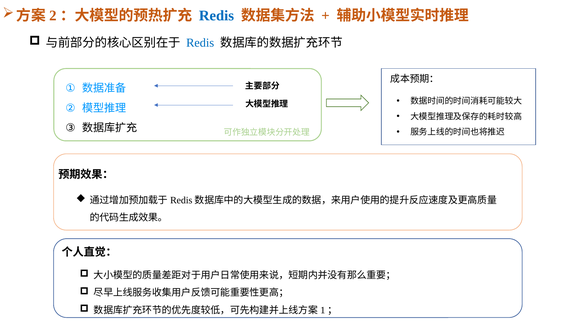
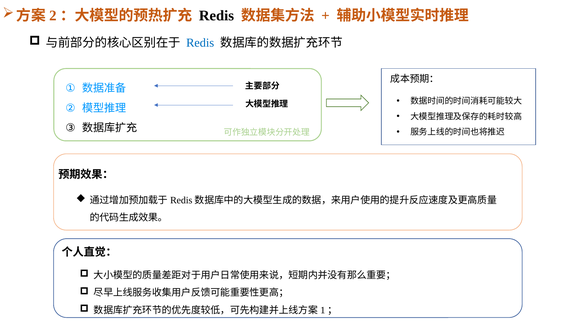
Redis at (216, 16) colour: blue -> black
